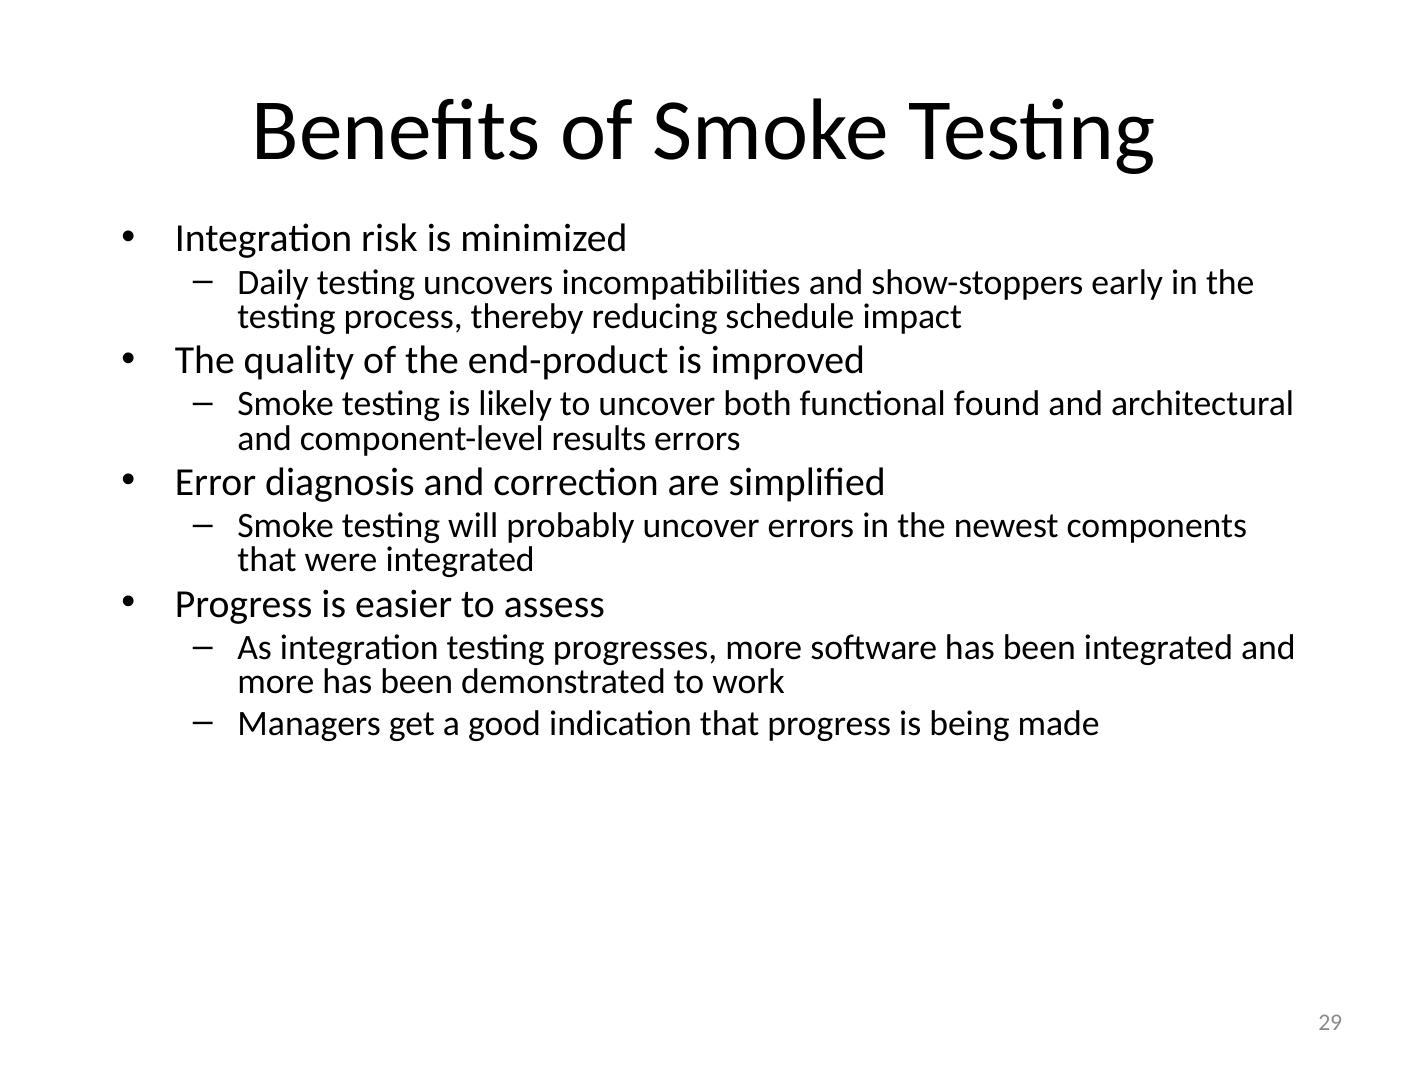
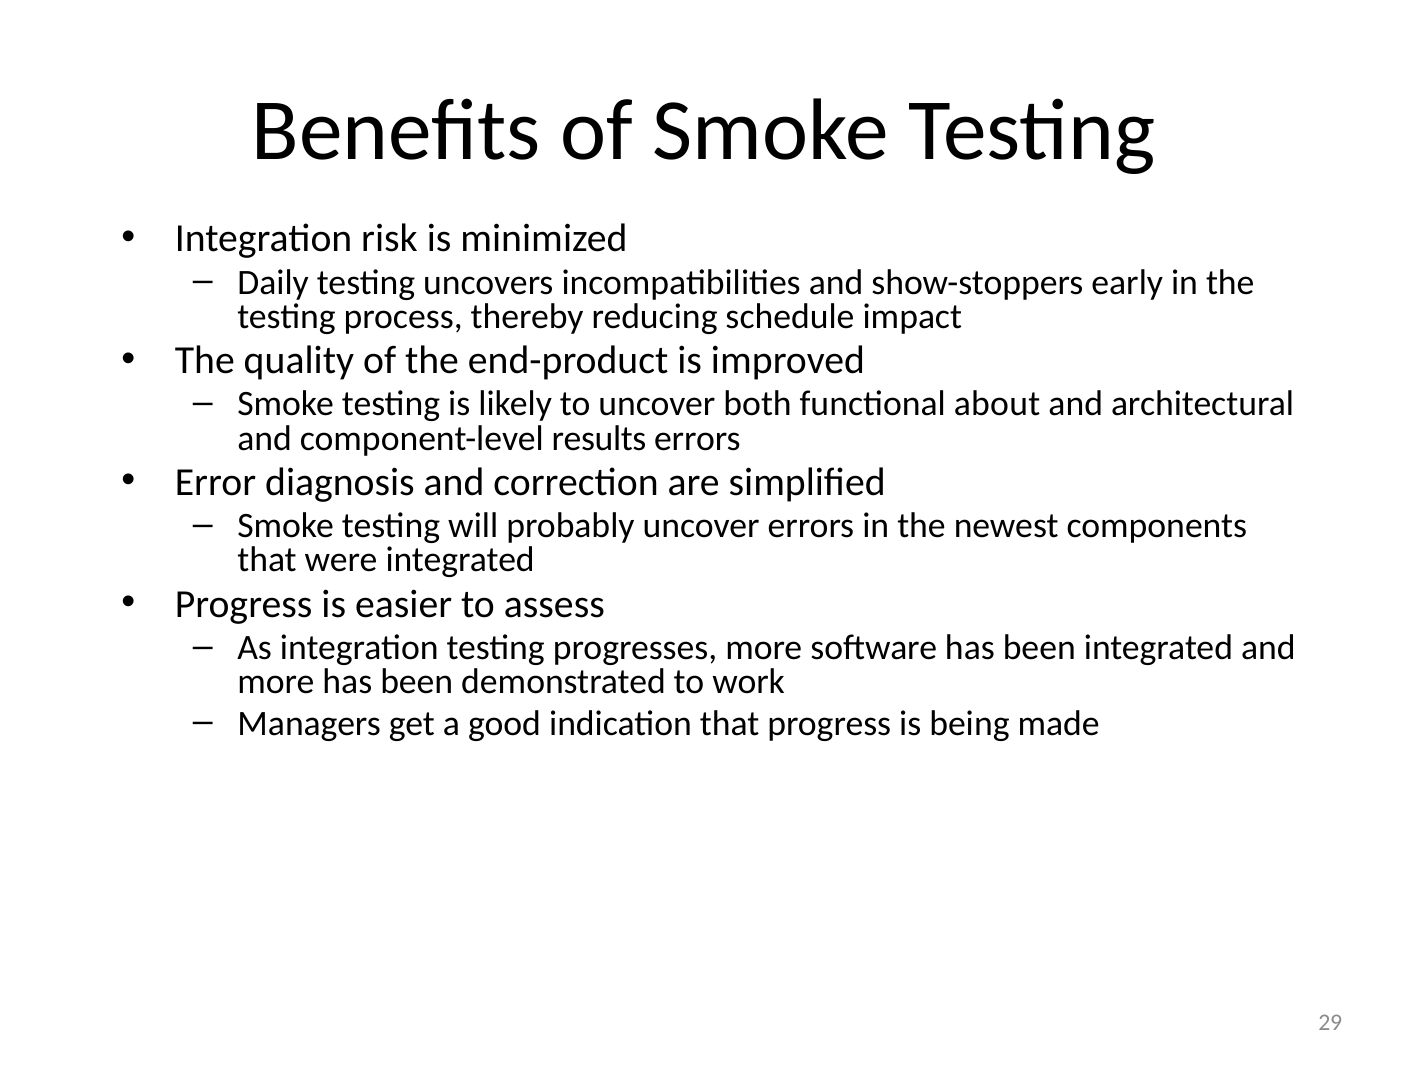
found: found -> about
